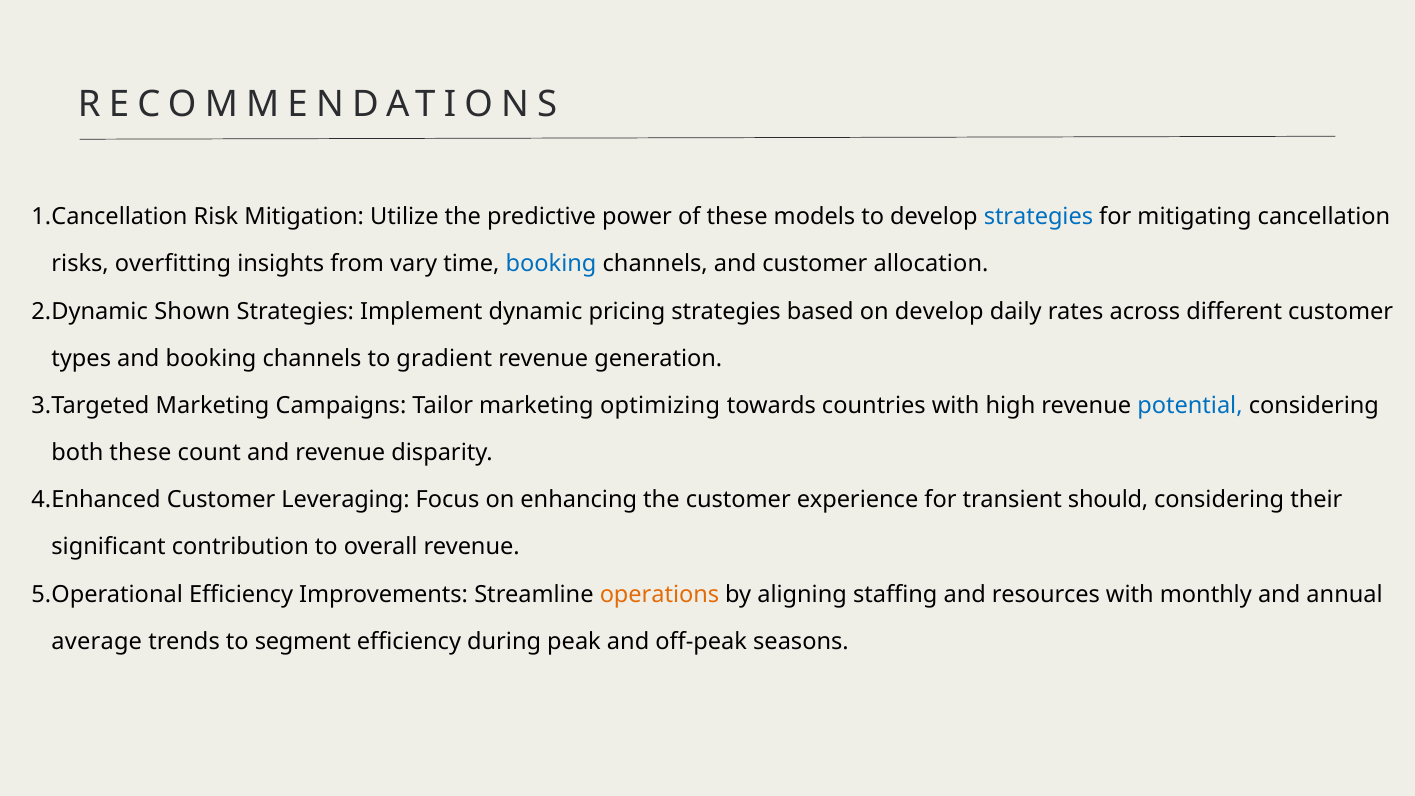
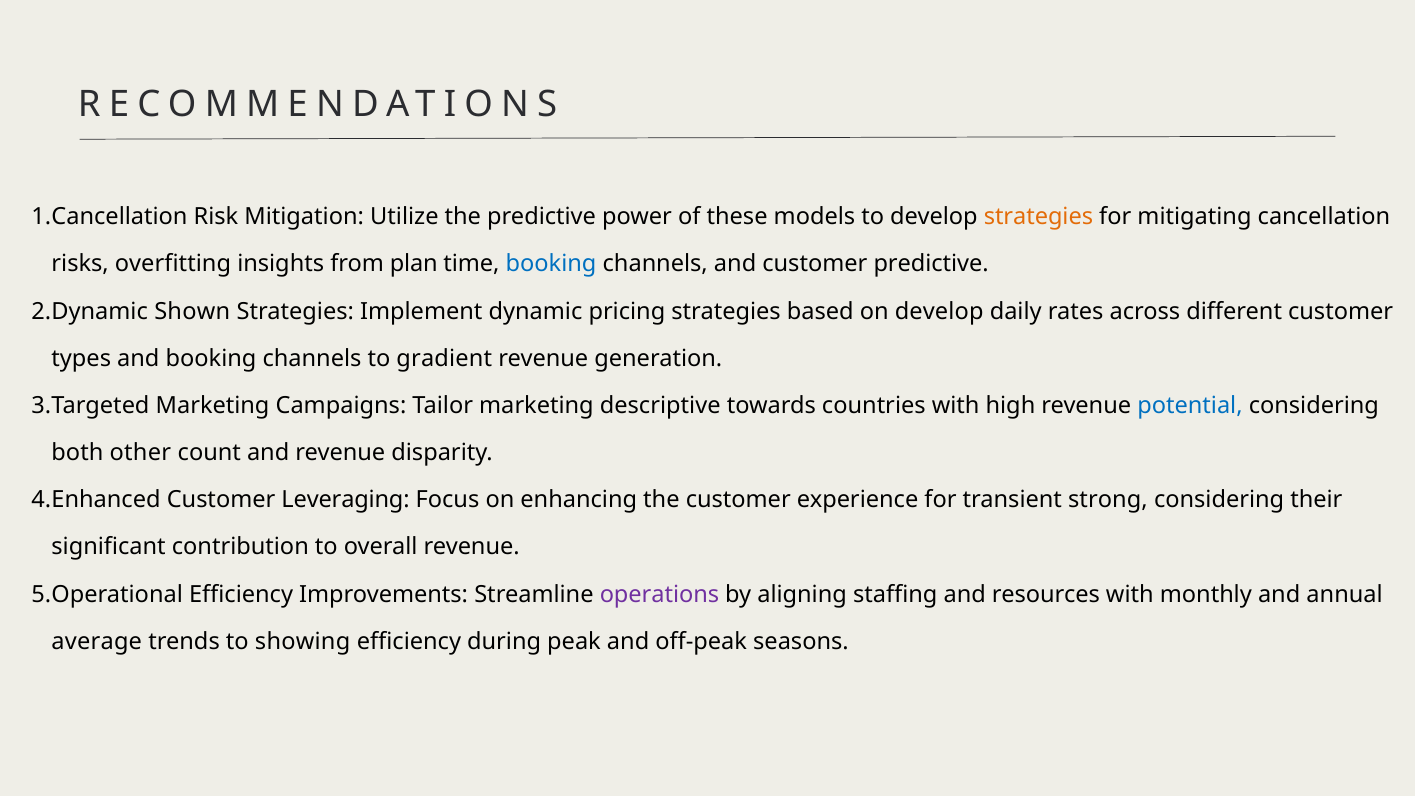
strategies at (1038, 217) colour: blue -> orange
vary: vary -> plan
customer allocation: allocation -> predictive
optimizing: optimizing -> descriptive
both these: these -> other
should: should -> strong
operations colour: orange -> purple
segment: segment -> showing
